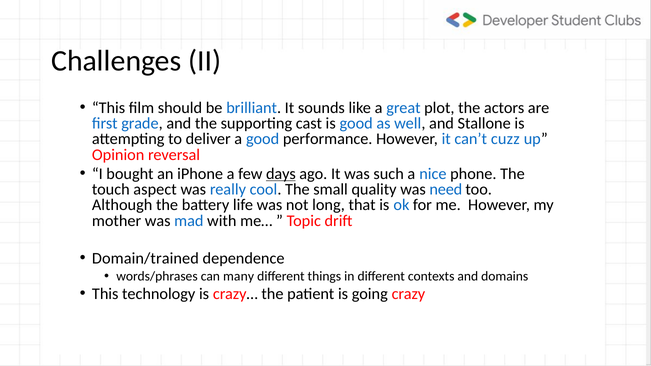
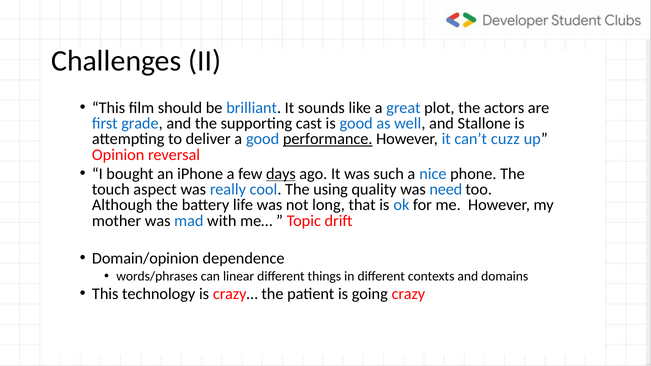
performance underline: none -> present
small: small -> using
Domain/trained: Domain/trained -> Domain/opinion
many: many -> linear
